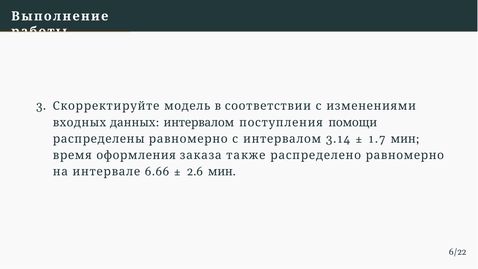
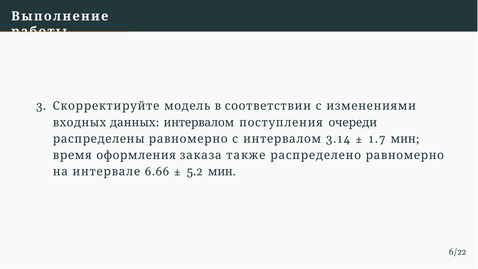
помощи: помощи -> очереди
2.6: 2.6 -> 5.2
